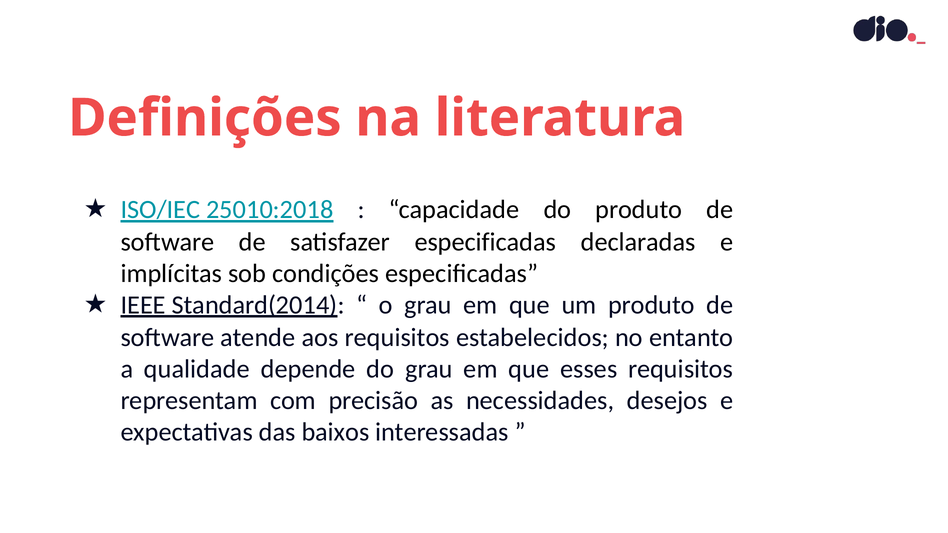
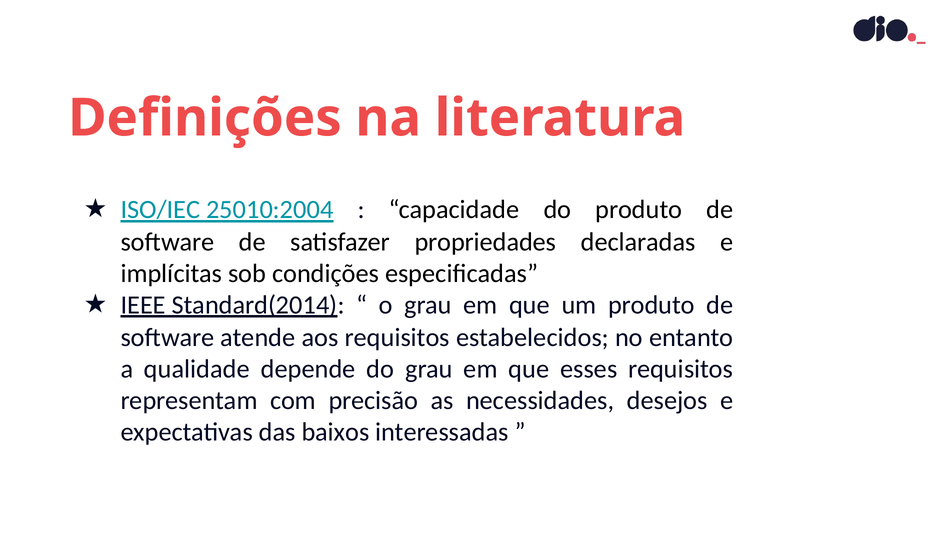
25010:2018: 25010:2018 -> 25010:2004
satisfazer especificadas: especificadas -> propriedades
